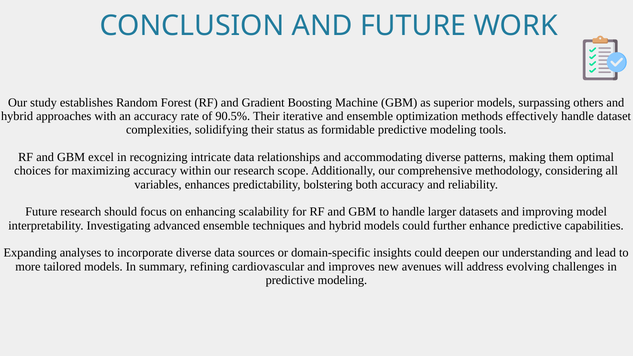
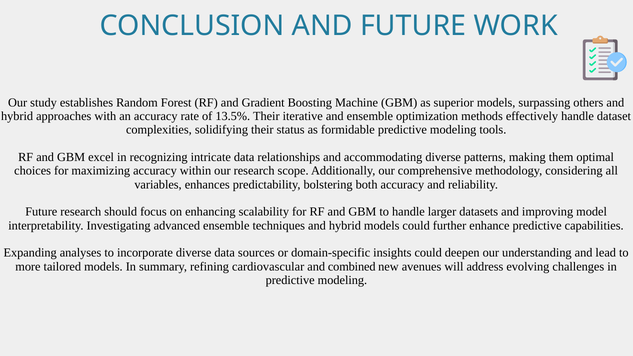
90.5%: 90.5% -> 13.5%
improves: improves -> combined
